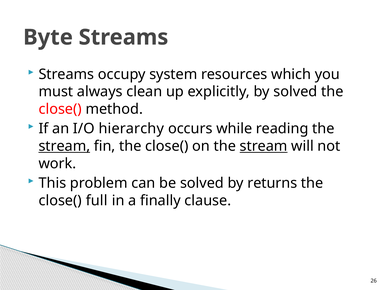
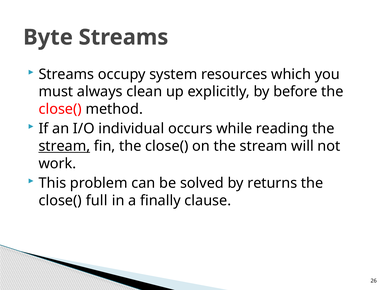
by solved: solved -> before
hierarchy: hierarchy -> individual
stream at (264, 146) underline: present -> none
